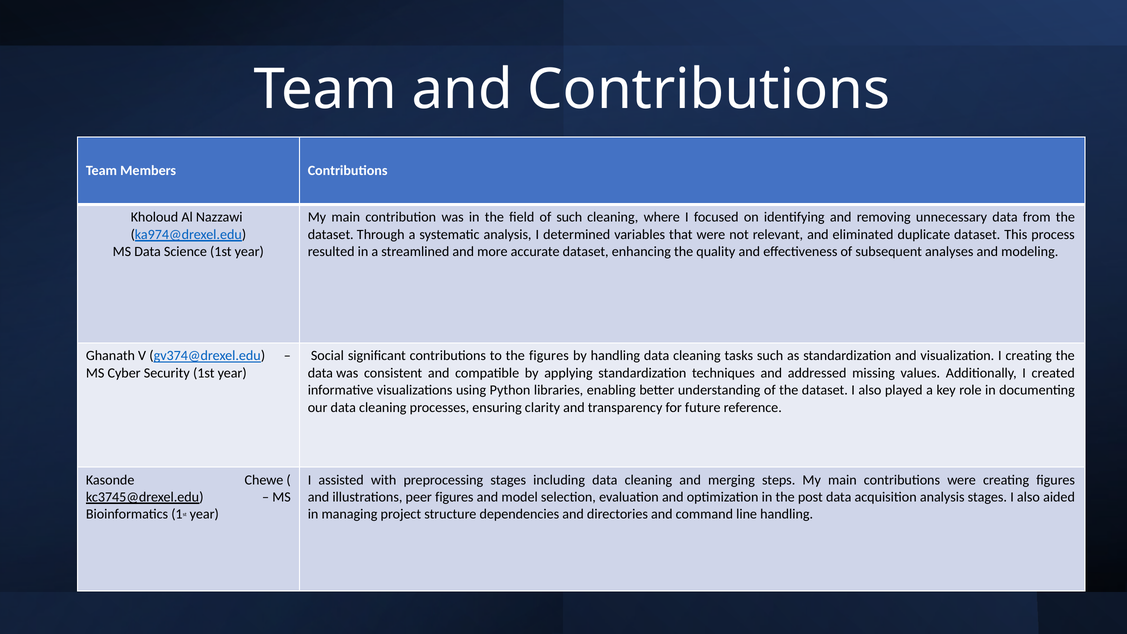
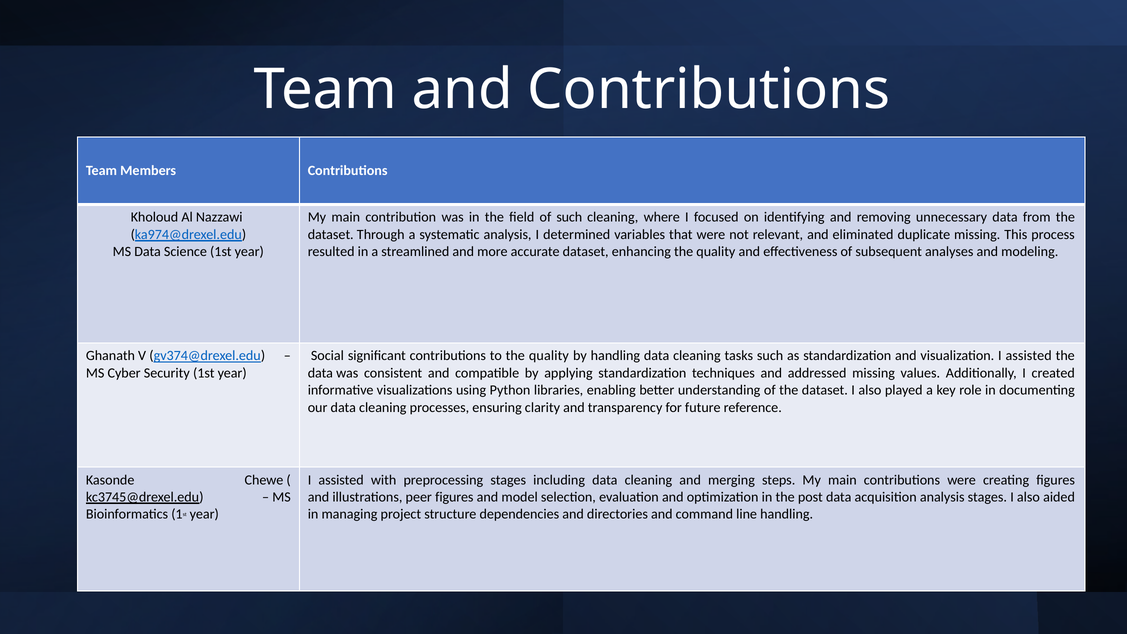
duplicate dataset: dataset -> missing
to the figures: figures -> quality
visualization I creating: creating -> assisted
